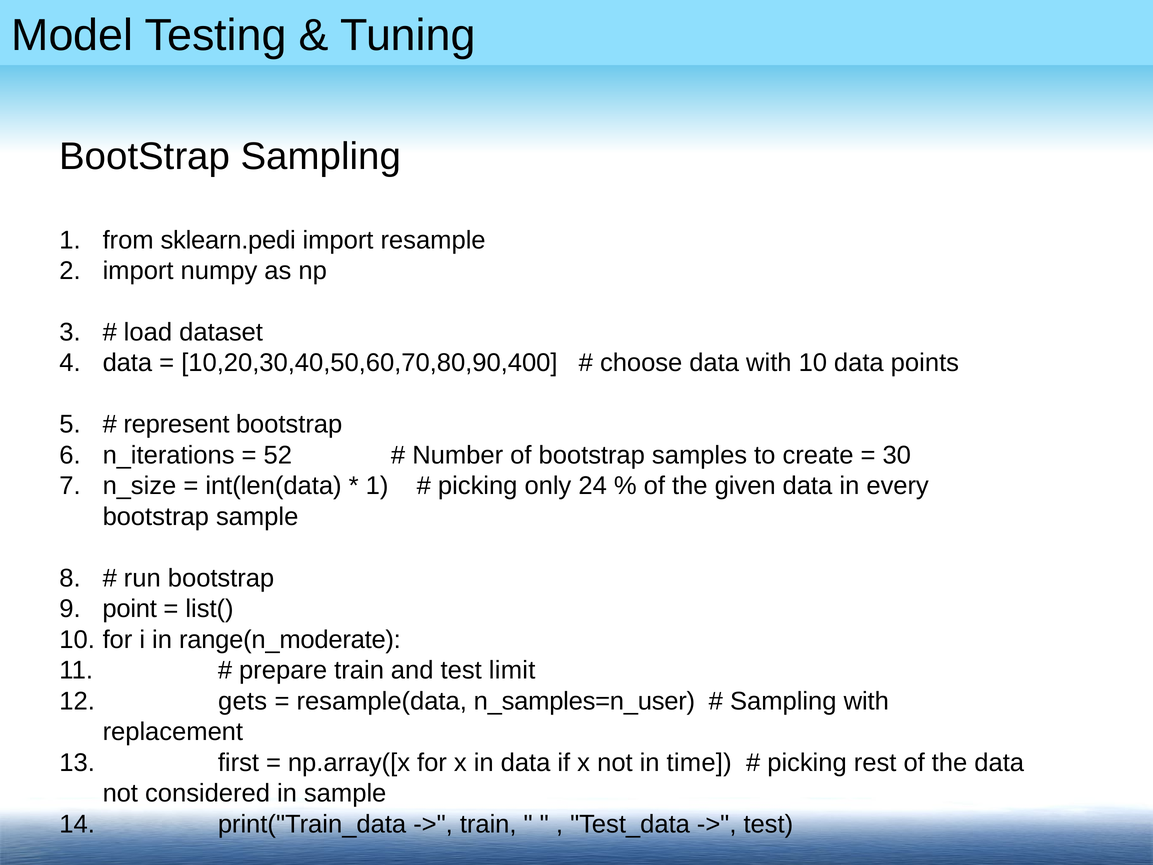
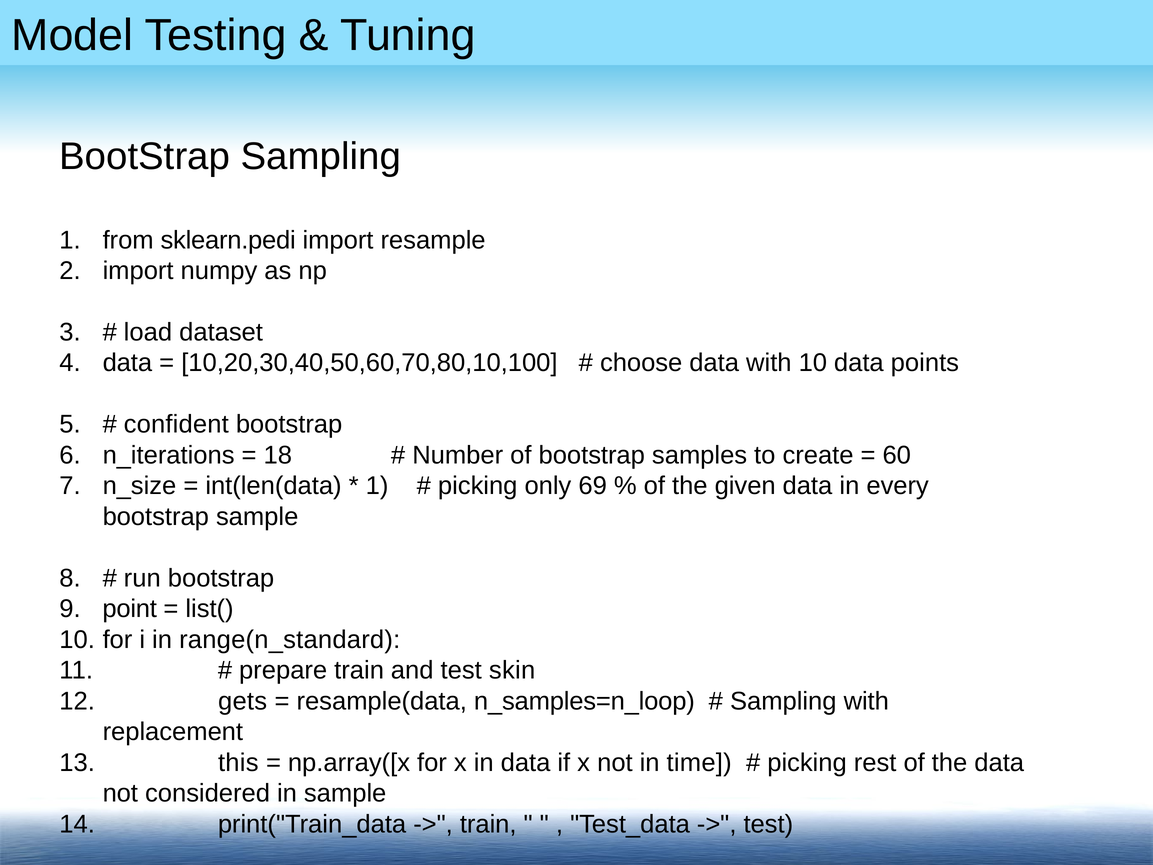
10,20,30,40,50,60,70,80,90,400: 10,20,30,40,50,60,70,80,90,400 -> 10,20,30,40,50,60,70,80,10,100
represent: represent -> confident
52: 52 -> 18
30 at (897, 455): 30 -> 60
24: 24 -> 69
range(n_moderate: range(n_moderate -> range(n_standard
limit: limit -> skin
n_samples=n_user: n_samples=n_user -> n_samples=n_loop
first: first -> this
